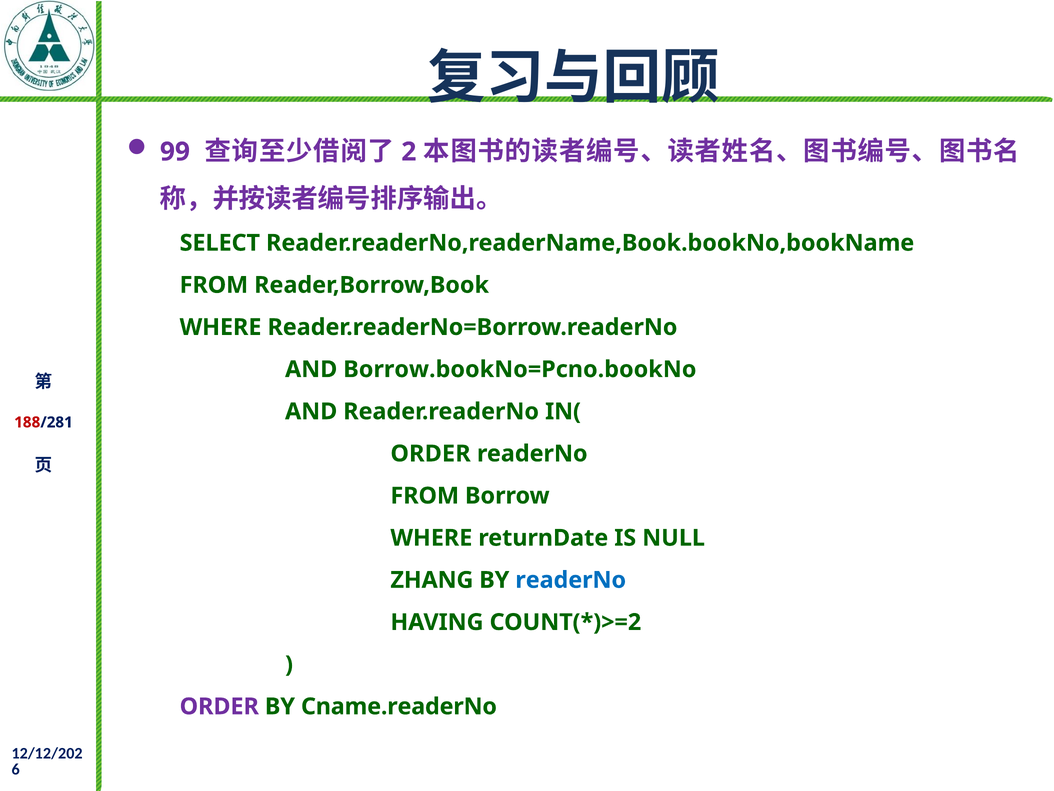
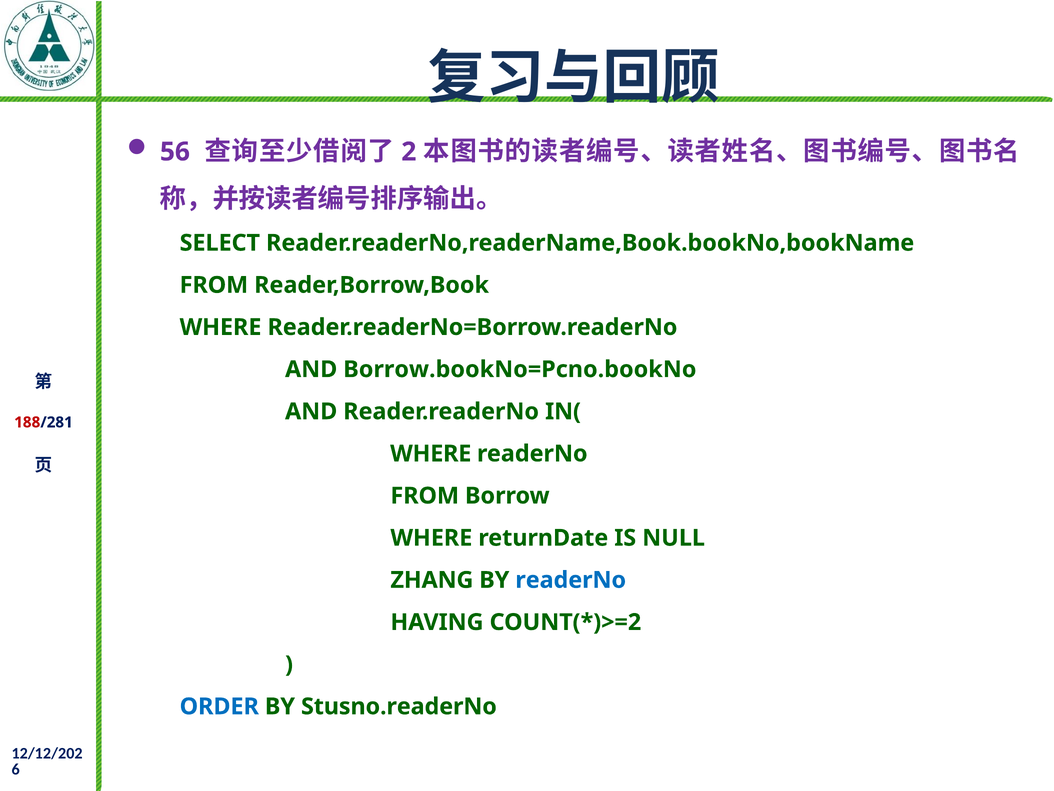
99: 99 -> 56
ORDER at (431, 453): ORDER -> WHERE
ORDER at (219, 706) colour: purple -> blue
Cname.readerNo: Cname.readerNo -> Stusno.readerNo
